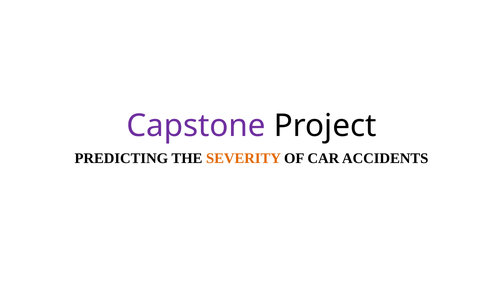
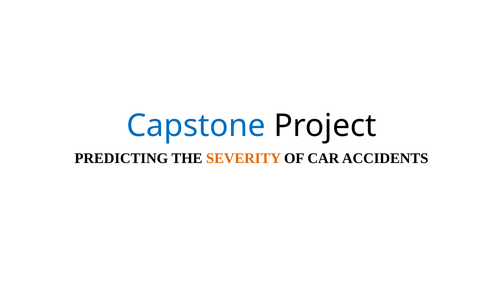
Capstone colour: purple -> blue
